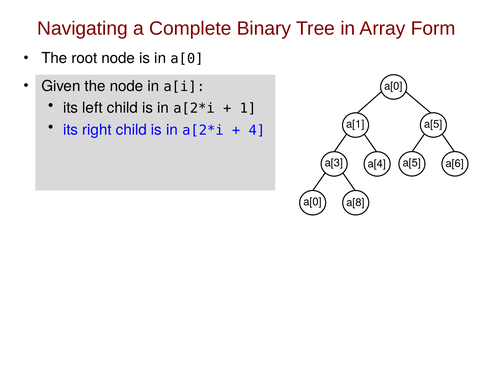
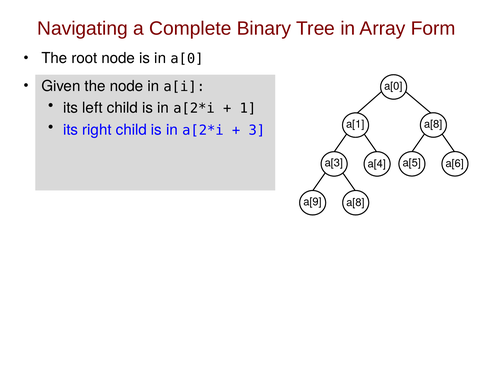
a[5 at (433, 124): a[5 -> a[8
4: 4 -> 3
a[0 at (312, 202): a[0 -> a[9
